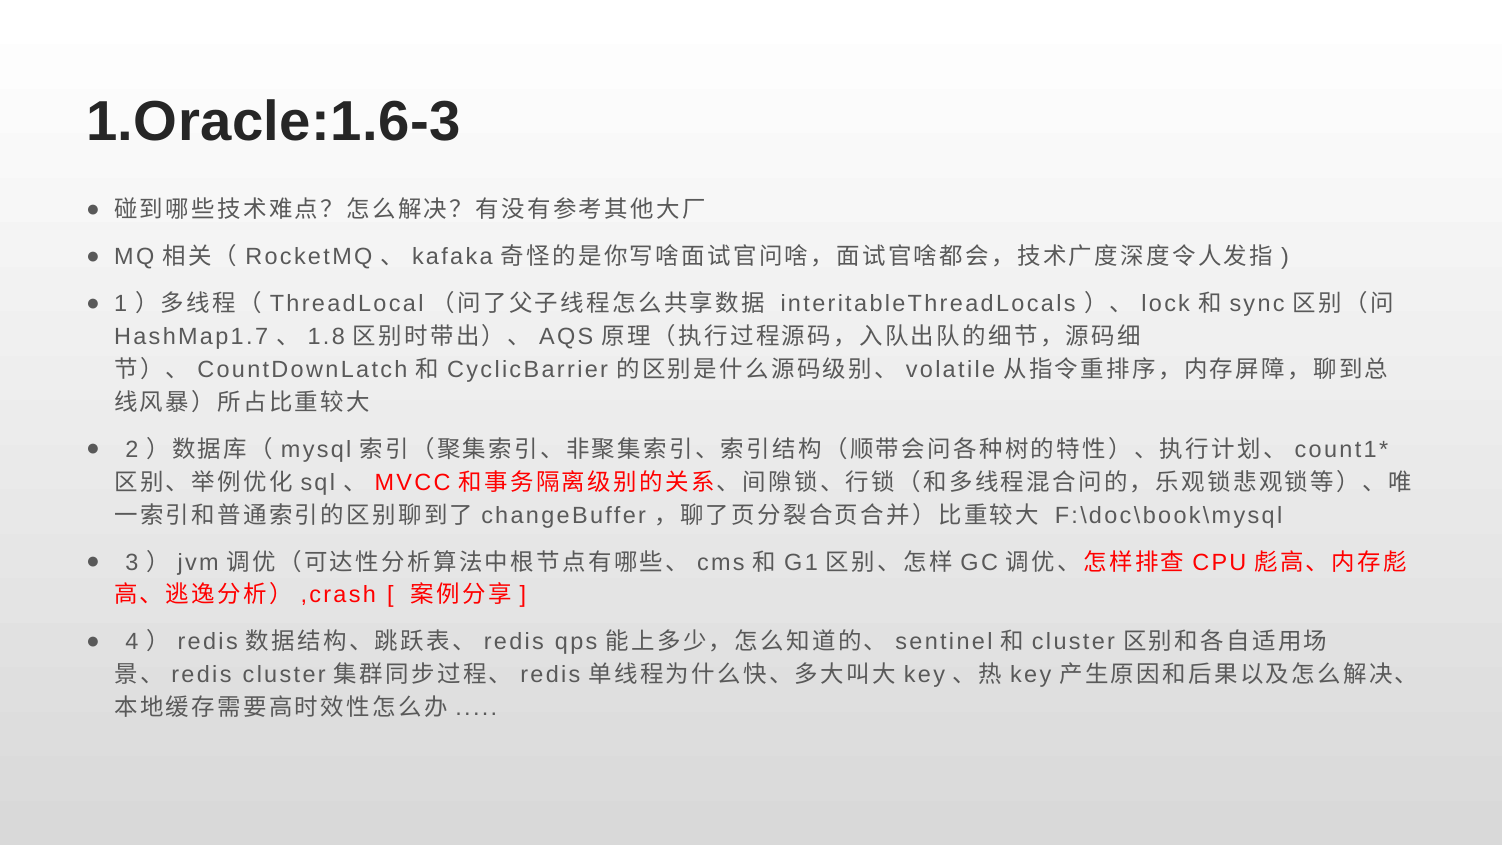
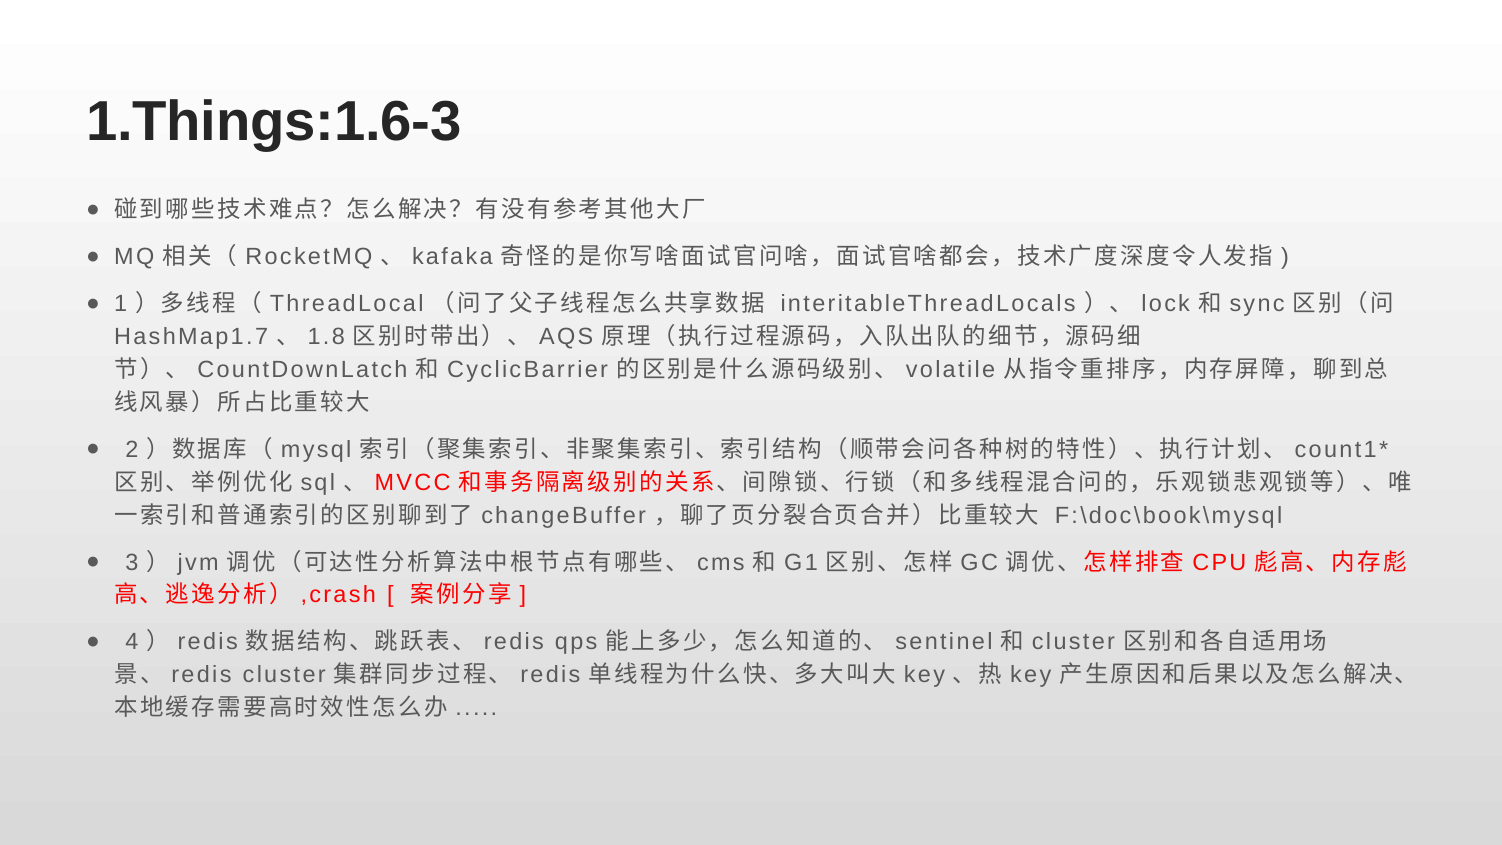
1.Oracle:1.6-3: 1.Oracle:1.6-3 -> 1.Things:1.6-3
